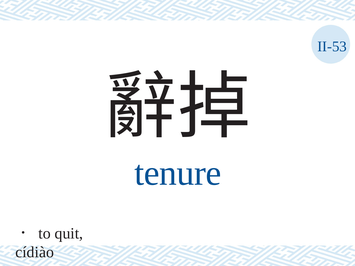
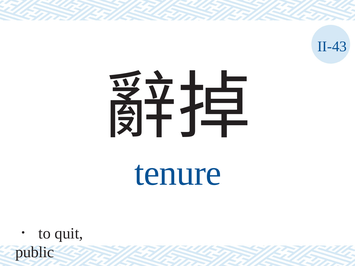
II-53: II-53 -> II-43
cídiào: cídiào -> public
